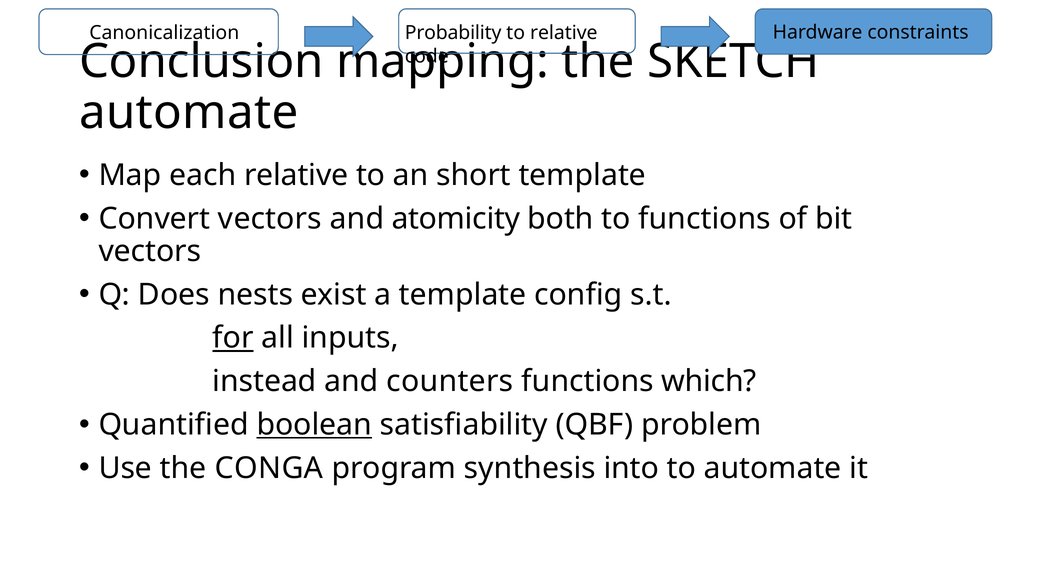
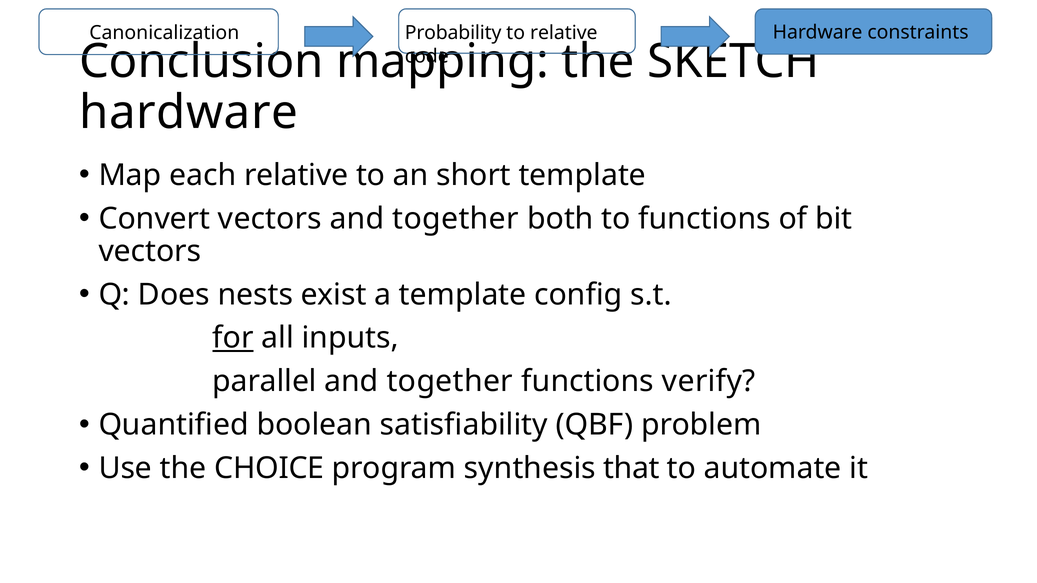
automate at (189, 113): automate -> hardware
atomicity at (456, 219): atomicity -> together
instead: instead -> parallel
counters at (450, 382): counters -> together
which: which -> verify
boolean underline: present -> none
CONGA: CONGA -> CHOICE
into: into -> that
